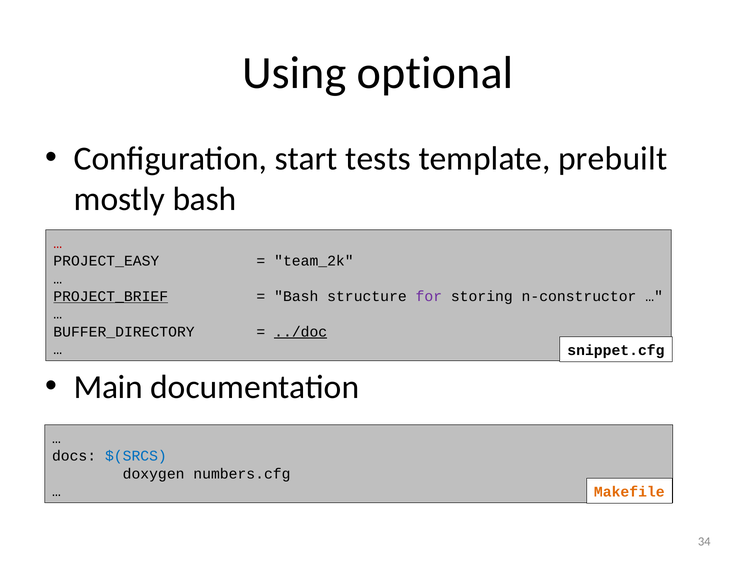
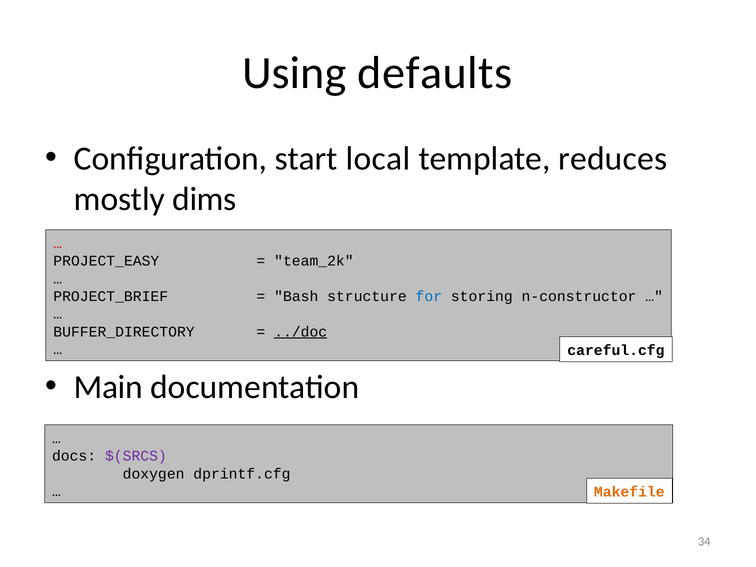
optional: optional -> defaults
tests: tests -> local
prebuilt: prebuilt -> reduces
mostly bash: bash -> dims
PROJECT_BRIEF underline: present -> none
for colour: purple -> blue
snippet.cfg: snippet.cfg -> careful.cfg
$(SRCS colour: blue -> purple
numbers.cfg: numbers.cfg -> dprintf.cfg
